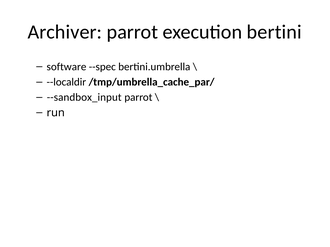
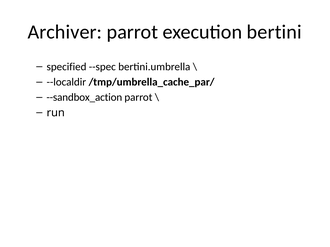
software: software -> specified
--sandbox_input: --sandbox_input -> --sandbox_action
